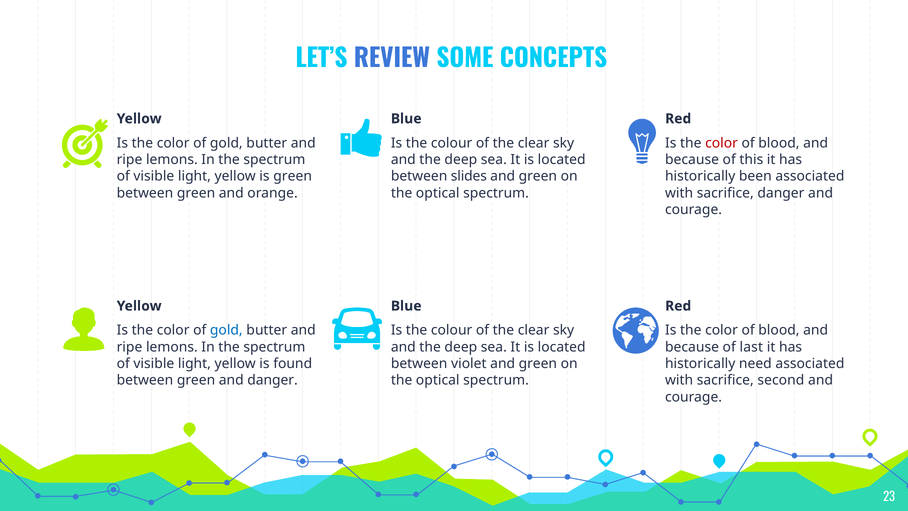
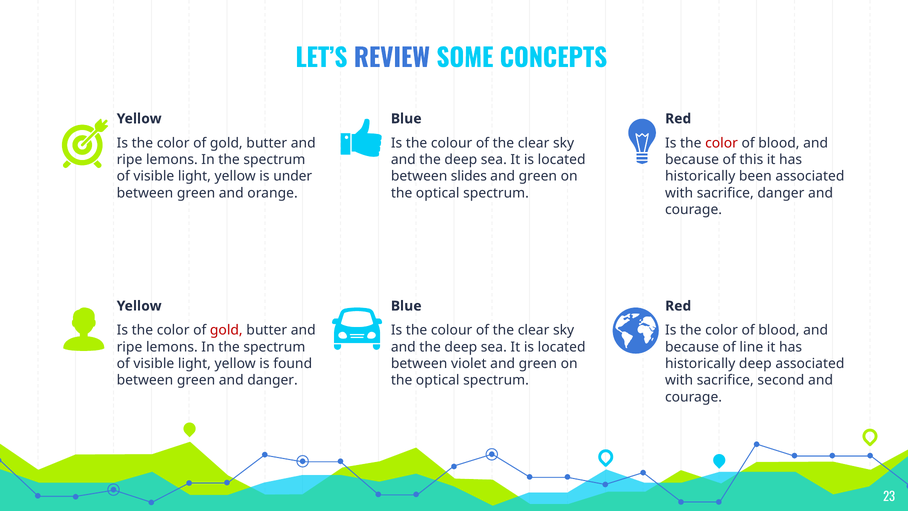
is green: green -> under
gold at (226, 330) colour: blue -> red
last: last -> line
historically need: need -> deep
